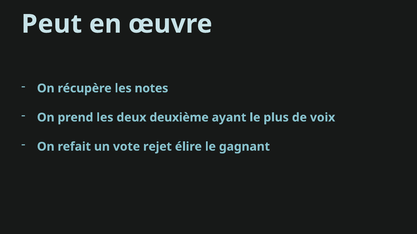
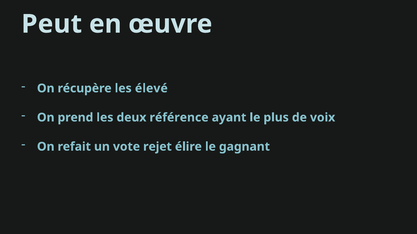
notes: notes -> élevé
deuxième: deuxième -> référence
